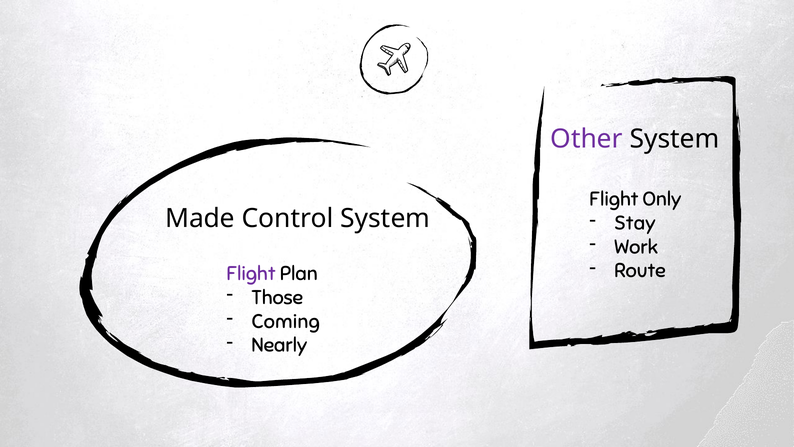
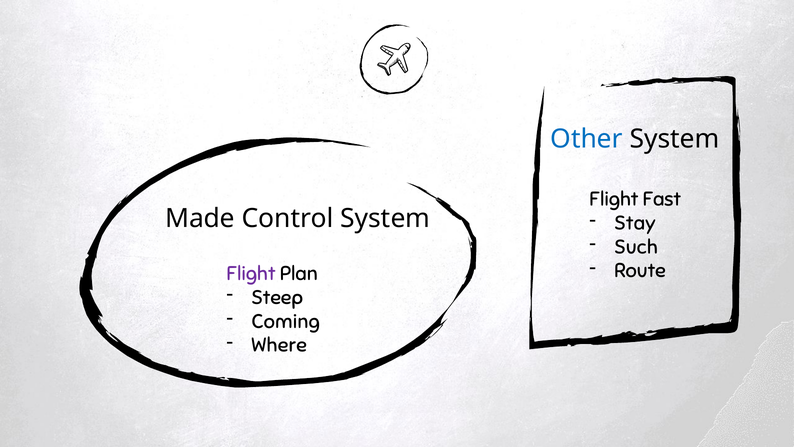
Other colour: purple -> blue
Only: Only -> Fast
Work: Work -> Such
Those: Those -> Steep
Nearly: Nearly -> Where
